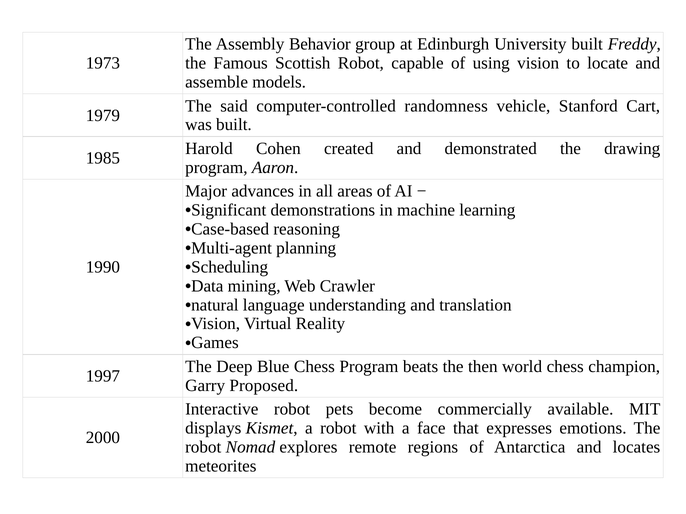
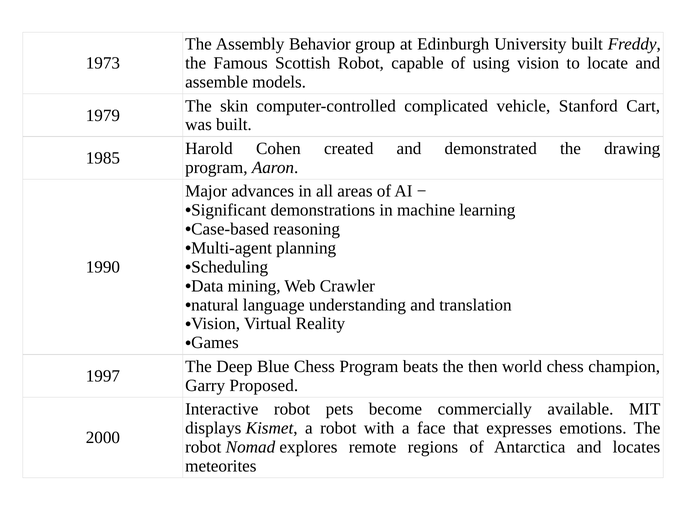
said: said -> skin
randomness: randomness -> complicated
